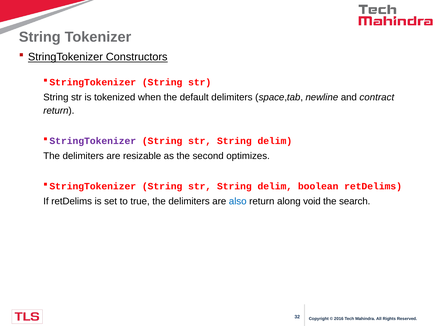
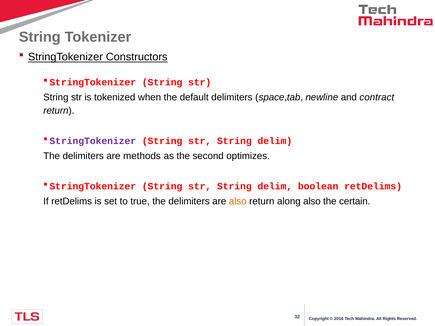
resizable: resizable -> methods
also at (238, 202) colour: blue -> orange
along void: void -> also
search: search -> certain
